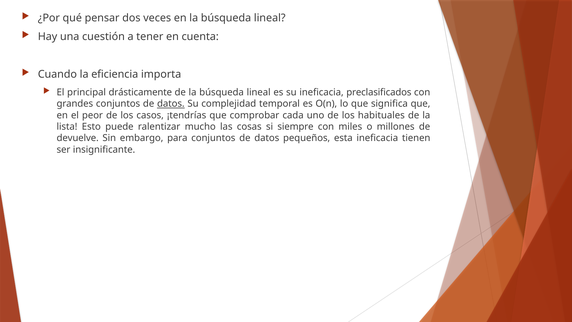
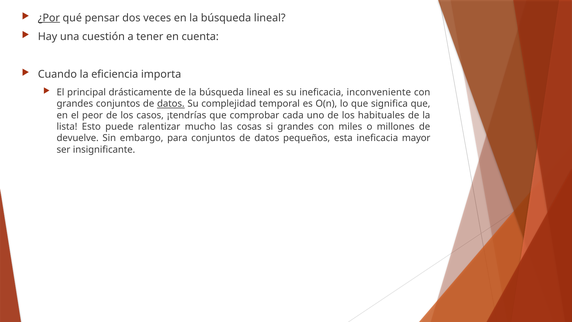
¿Por underline: none -> present
preclasificados: preclasificados -> inconveniente
si siempre: siempre -> grandes
tienen: tienen -> mayor
